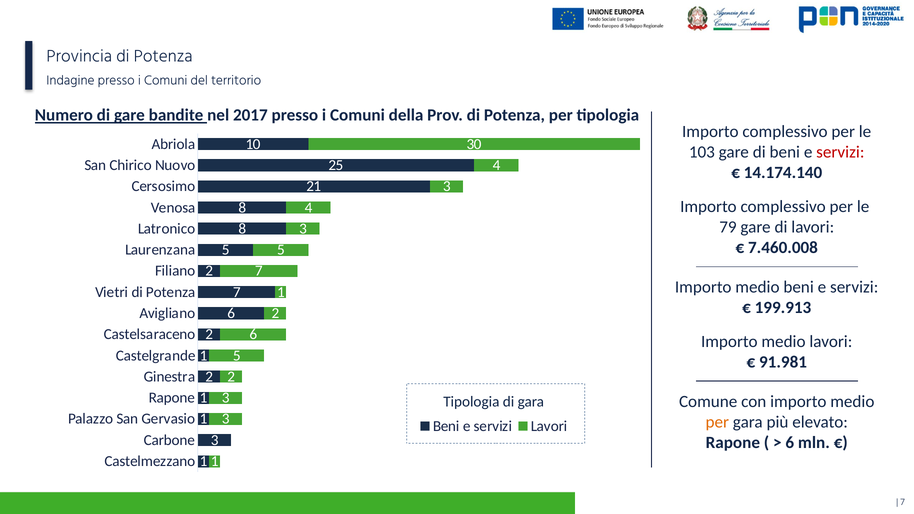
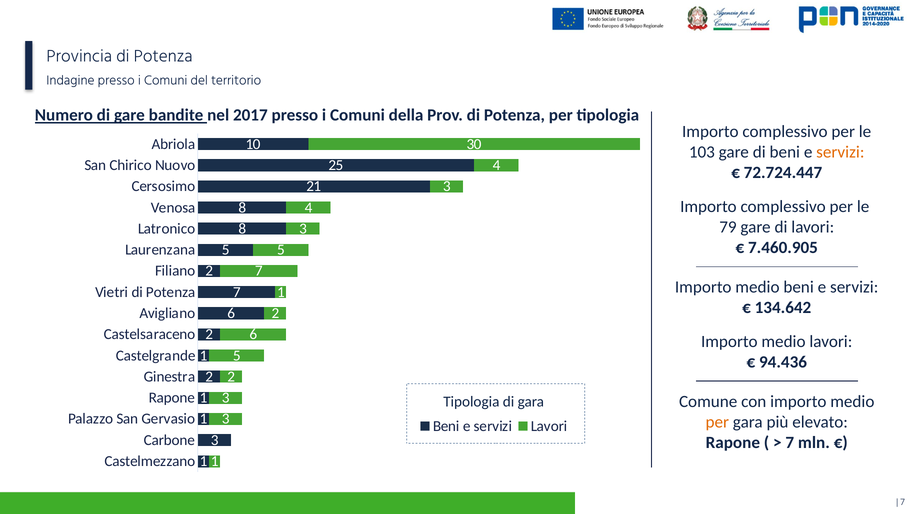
servizi at (840, 152) colour: red -> orange
14.174.140: 14.174.140 -> 72.724.447
7.460.008: 7.460.008 -> 7.460.905
199.913: 199.913 -> 134.642
91.981: 91.981 -> 94.436
6 at (790, 443): 6 -> 7
